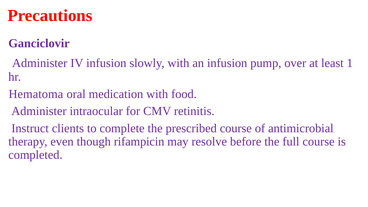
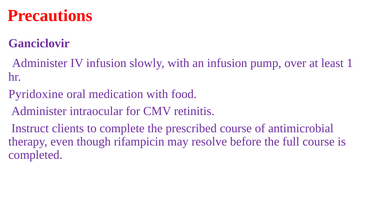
Hematoma: Hematoma -> Pyridoxine
